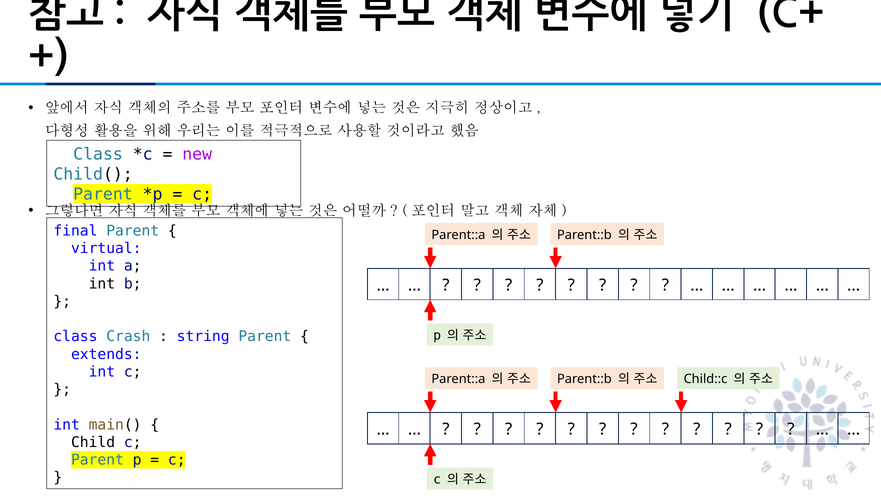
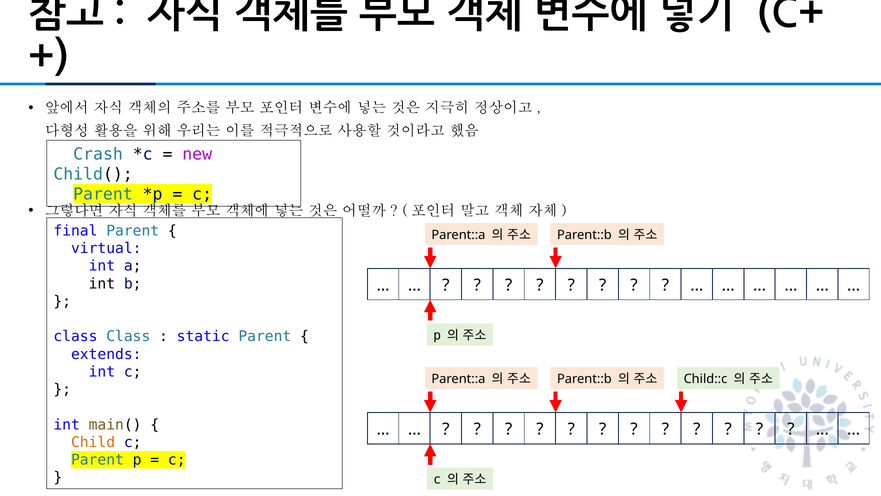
Class at (98, 154): Class -> Crash
class Crash: Crash -> Class
string: string -> static
Child colour: black -> orange
